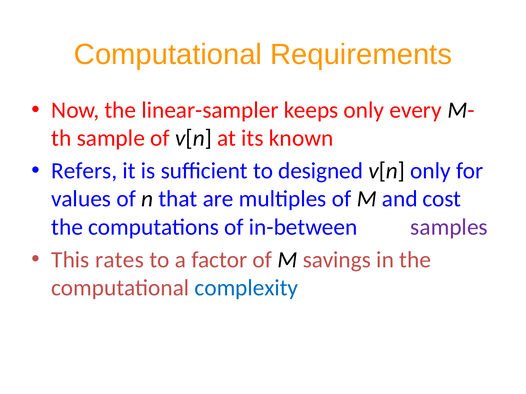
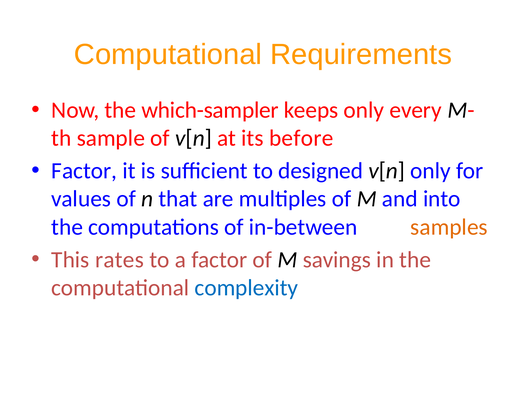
linear-sampler: linear-sampler -> which-sampler
known: known -> before
Refers at (84, 171): Refers -> Factor
cost: cost -> into
samples colour: purple -> orange
